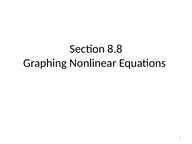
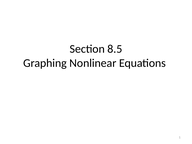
8.8: 8.8 -> 8.5
